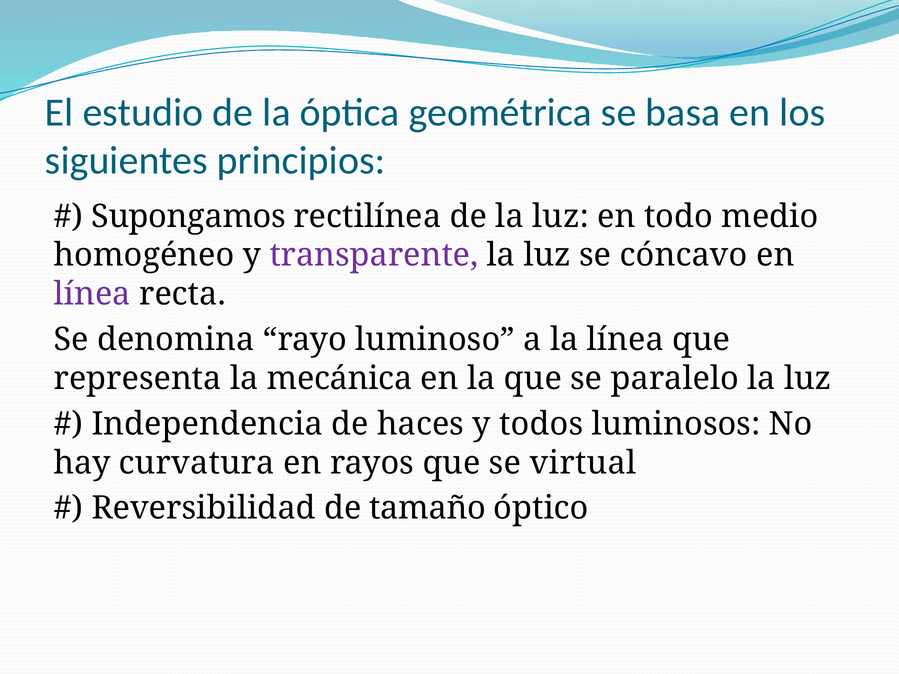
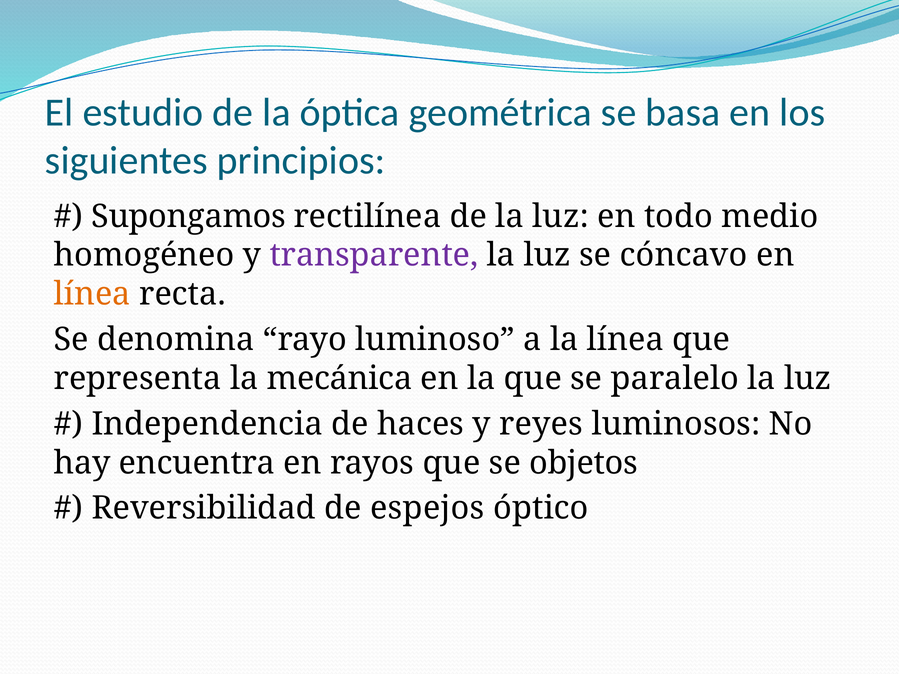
línea at (92, 294) colour: purple -> orange
todos: todos -> reyes
curvatura: curvatura -> encuentra
virtual: virtual -> objetos
tamaño: tamaño -> espejos
